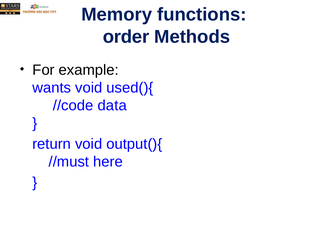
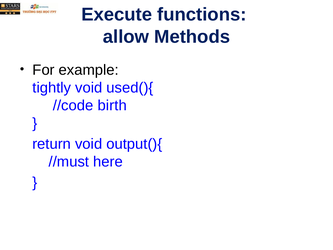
Memory: Memory -> Execute
order: order -> allow
wants: wants -> tightly
data: data -> birth
